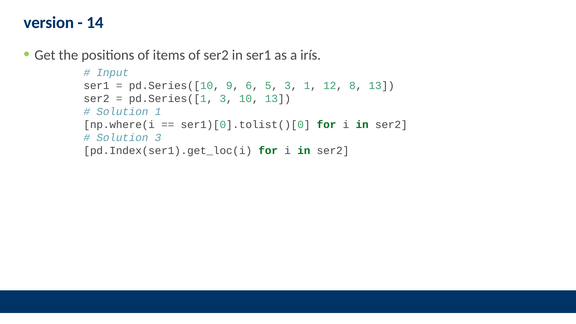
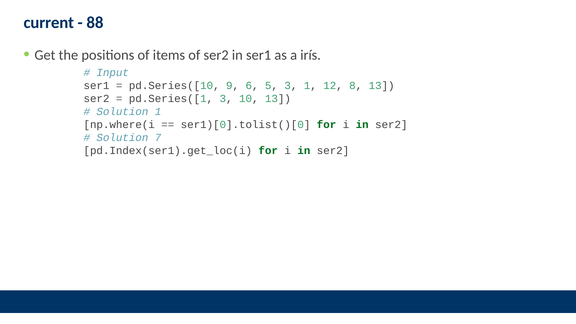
version: version -> current
14: 14 -> 88
Solution 3: 3 -> 7
